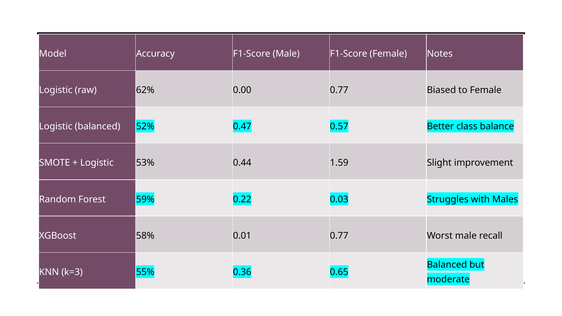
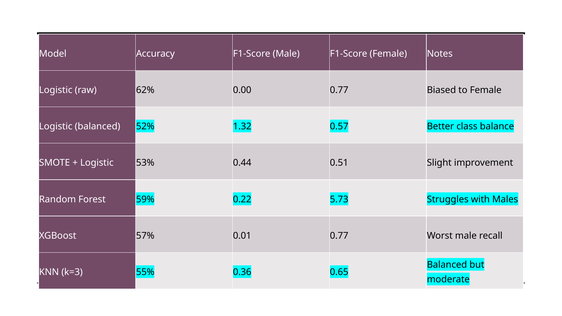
0.47: 0.47 -> 1.32
1.59: 1.59 -> 0.51
0.03: 0.03 -> 5.73
58%: 58% -> 57%
